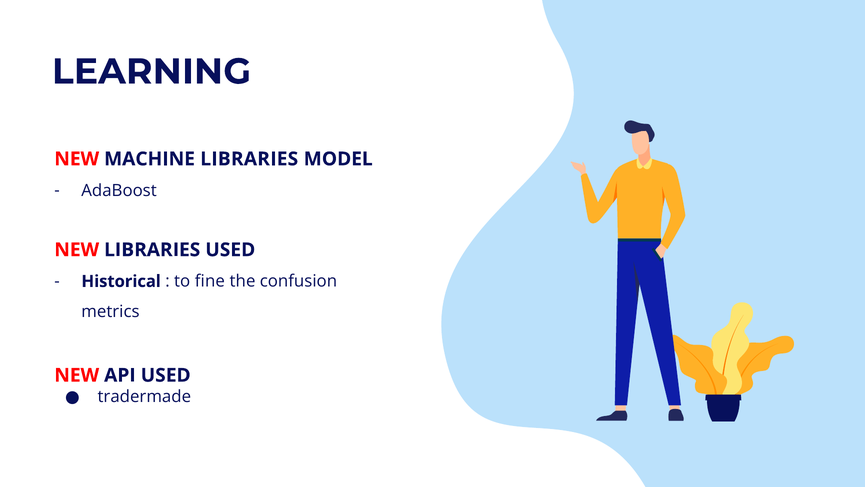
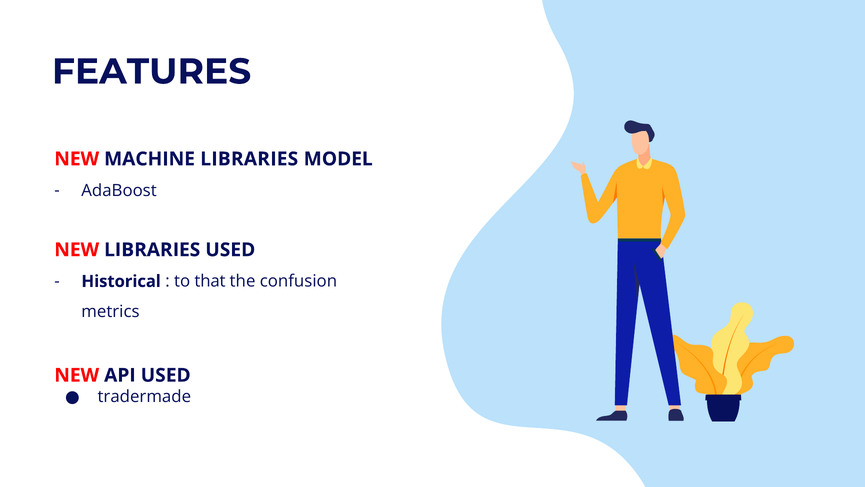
LEARNING: LEARNING -> FEATURES
fine: fine -> that
